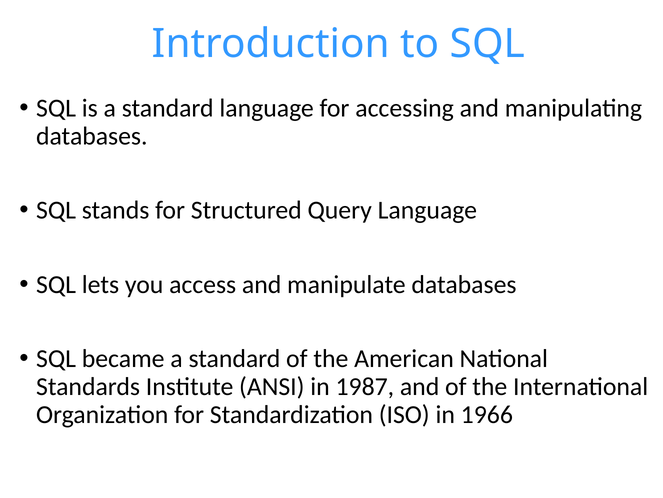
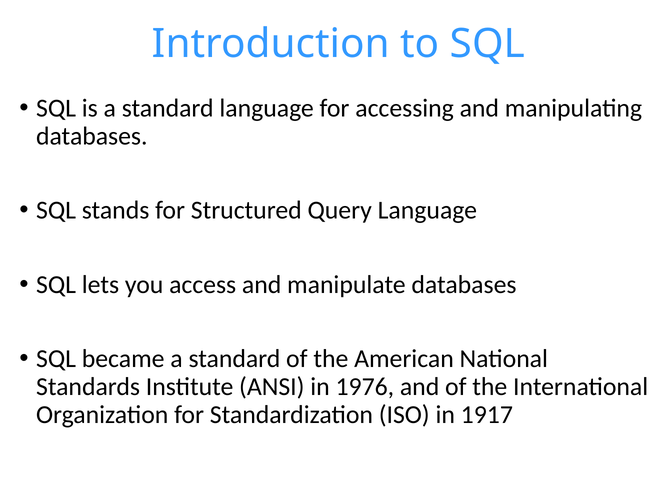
1987: 1987 -> 1976
1966: 1966 -> 1917
